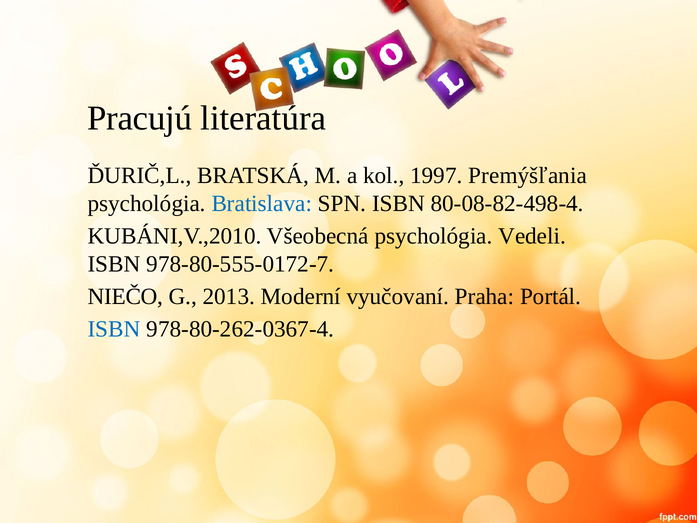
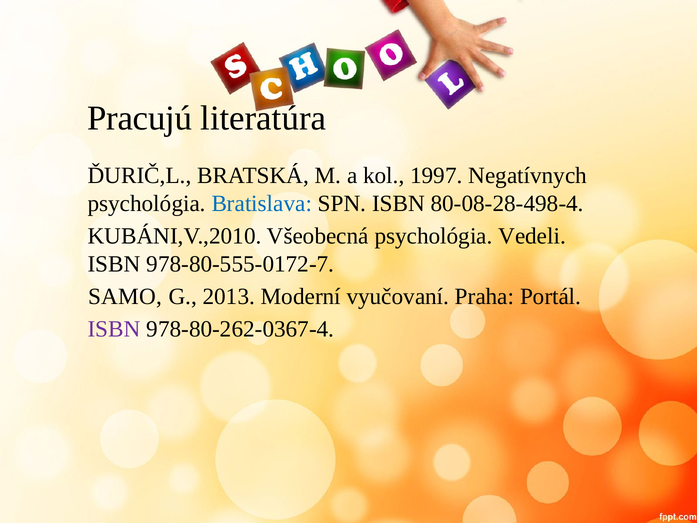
Premýšľania: Premýšľania -> Negatívnych
80-08-82-498-4: 80-08-82-498-4 -> 80-08-28-498-4
NIEČO: NIEČO -> SAMO
ISBN at (114, 329) colour: blue -> purple
